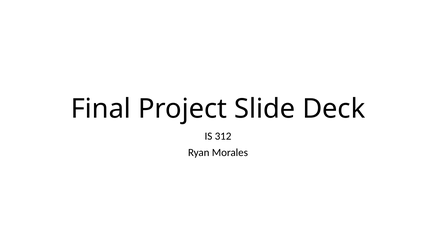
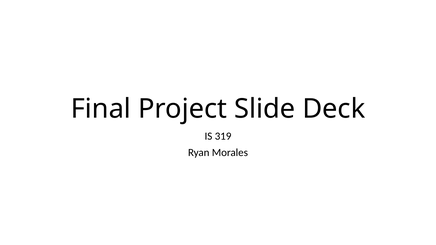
312: 312 -> 319
